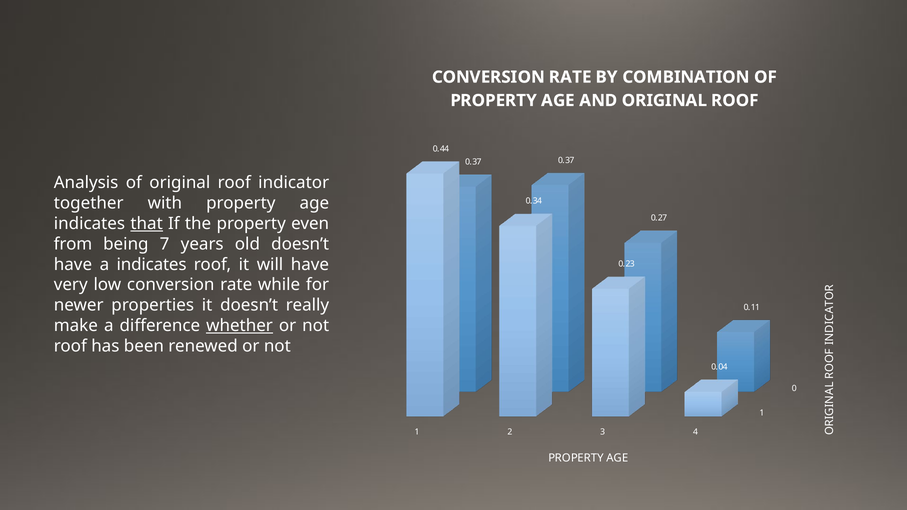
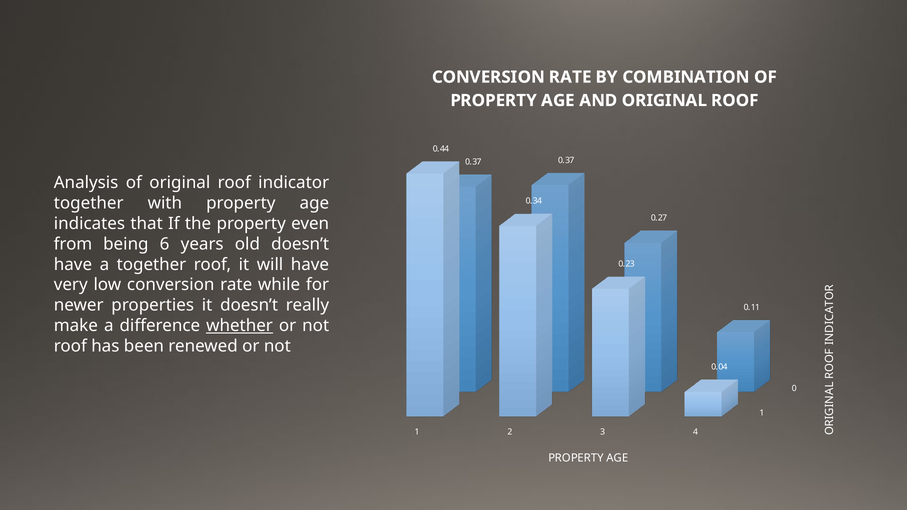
that underline: present -> none
7: 7 -> 6
a indicates: indicates -> together
